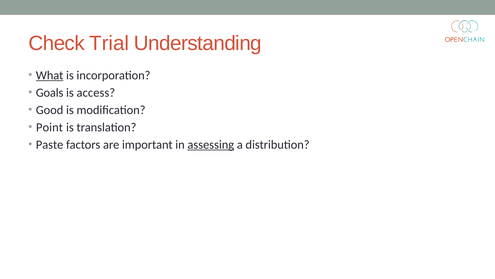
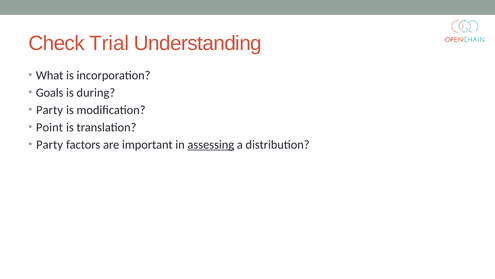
What underline: present -> none
access: access -> during
Good at (50, 110): Good -> Party
Paste at (50, 144): Paste -> Party
